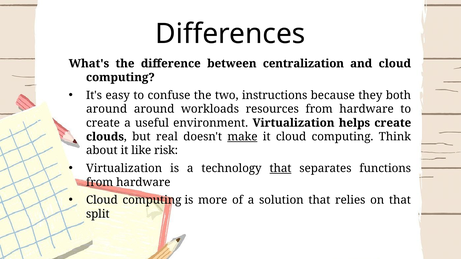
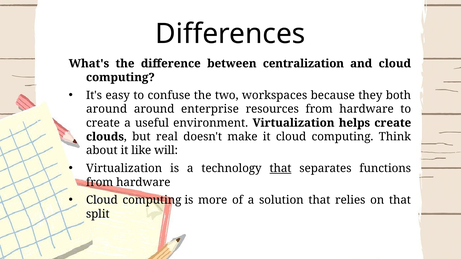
instructions: instructions -> workspaces
workloads: workloads -> enterprise
make underline: present -> none
risk: risk -> will
